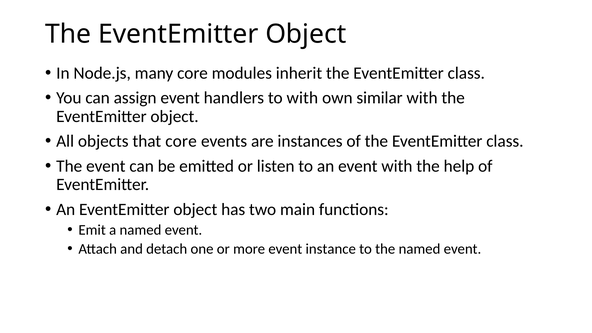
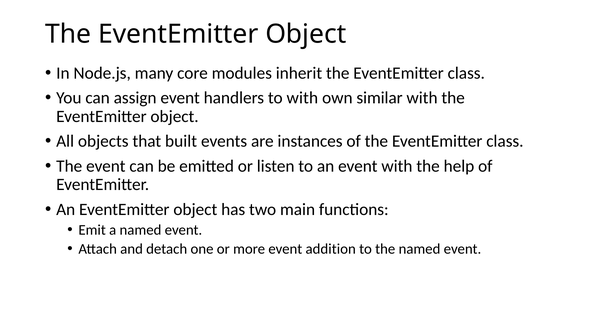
that core: core -> built
instance: instance -> addition
